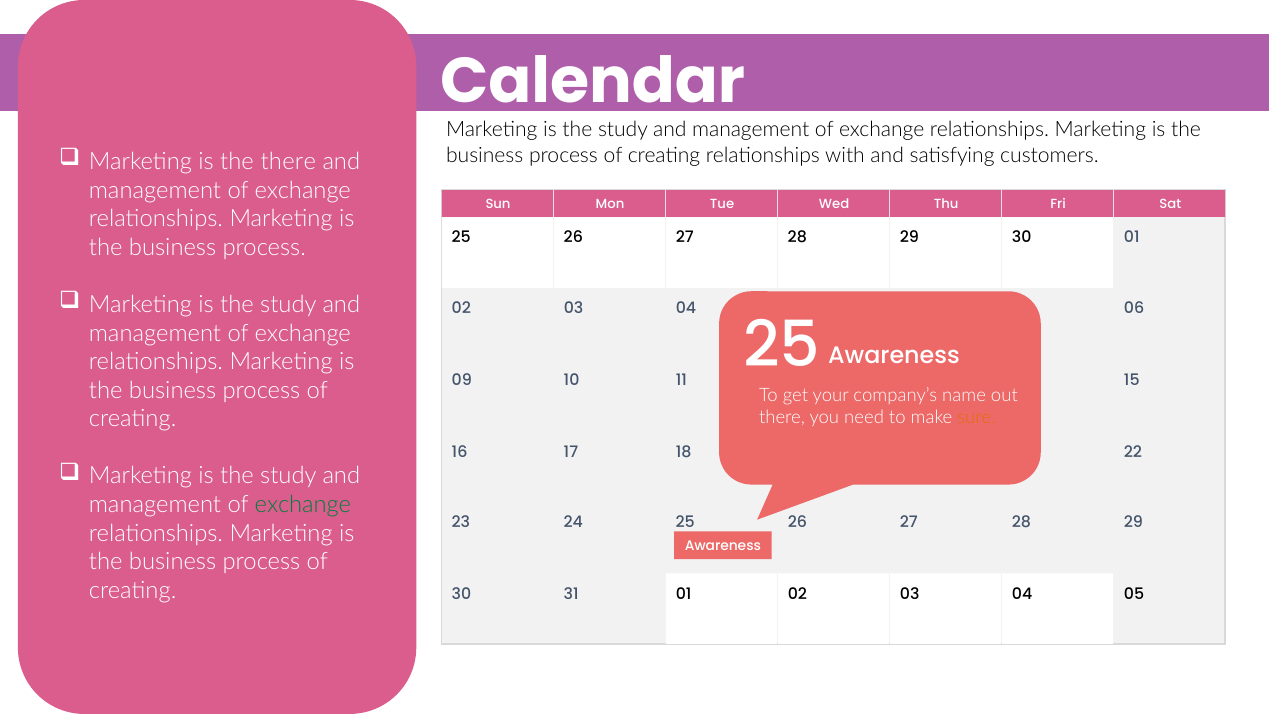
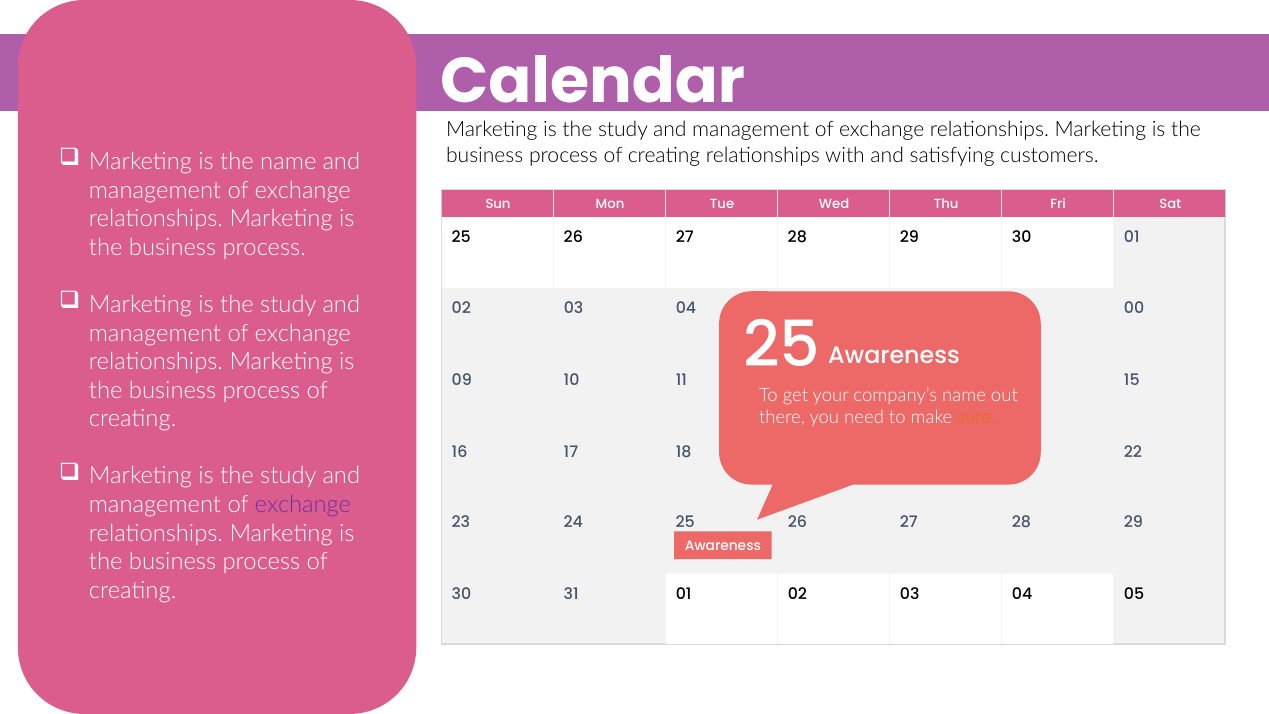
the there: there -> name
06 at (1134, 309): 06 -> 00
exchange at (303, 505) colour: green -> purple
